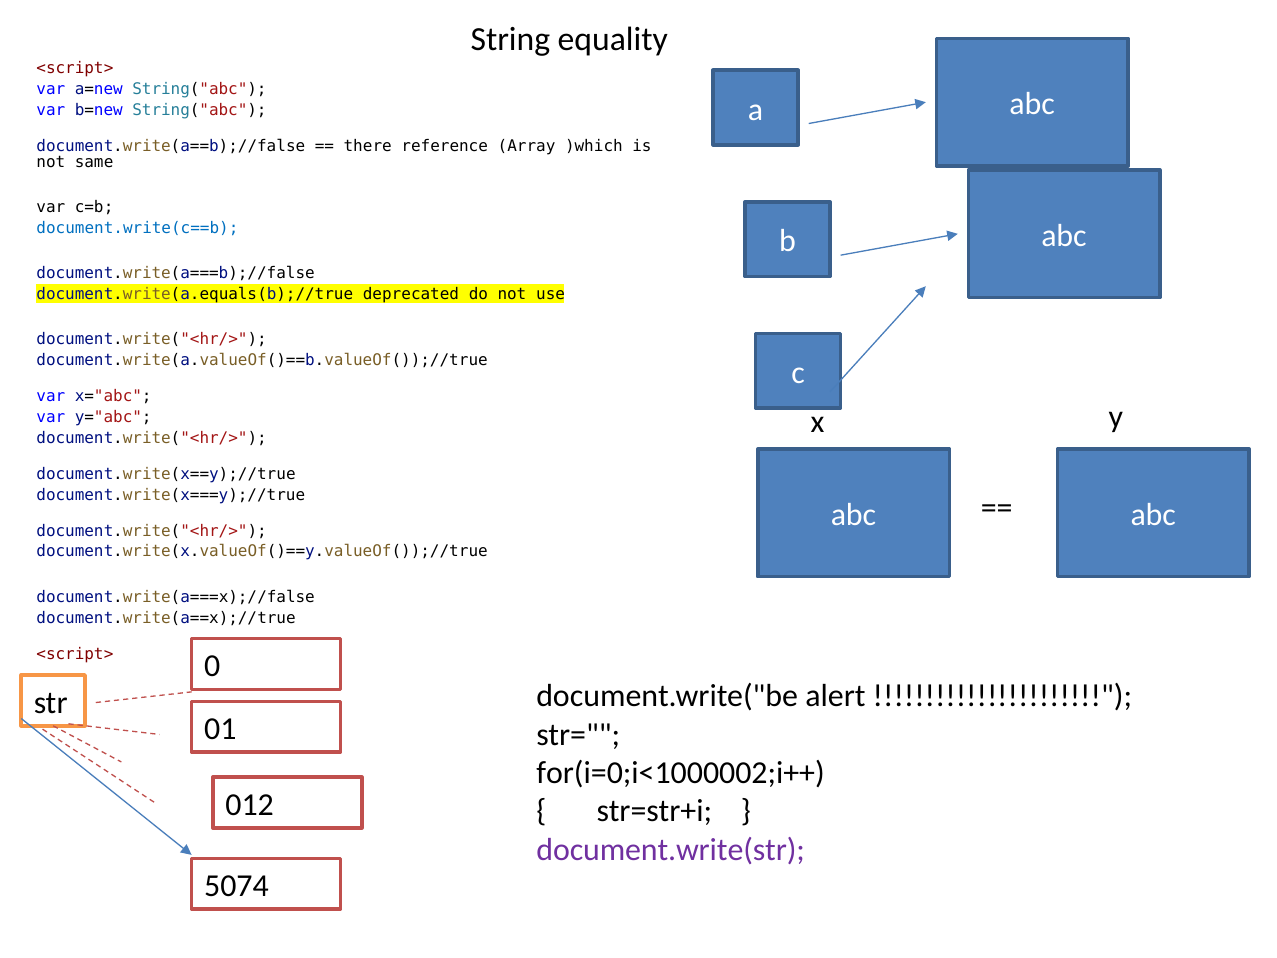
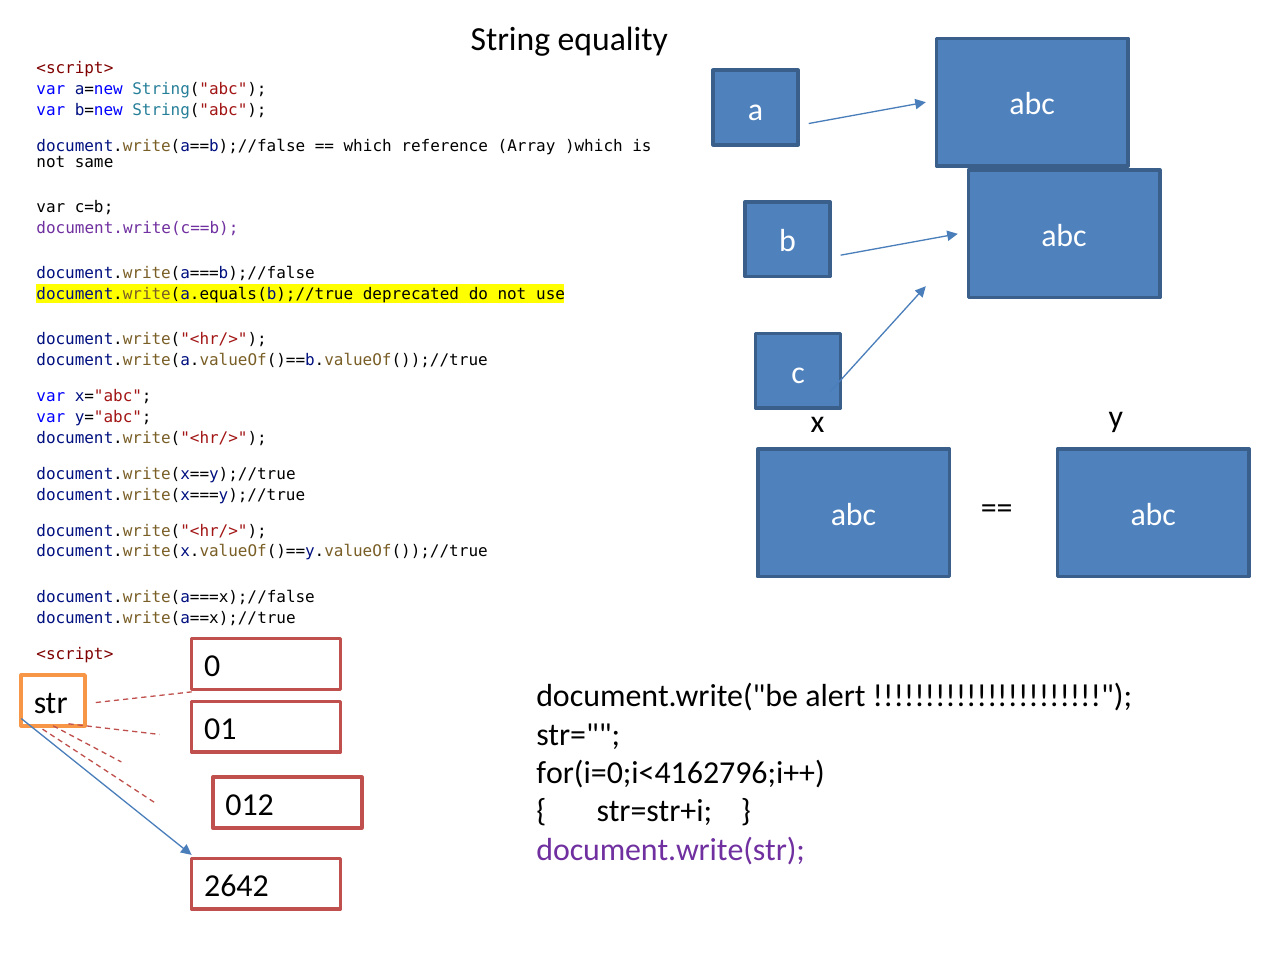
there: there -> which
document.write(c==b colour: blue -> purple
for(i=0;i<1000002;i++: for(i=0;i<1000002;i++ -> for(i=0;i<4162796;i++
5074: 5074 -> 2642
